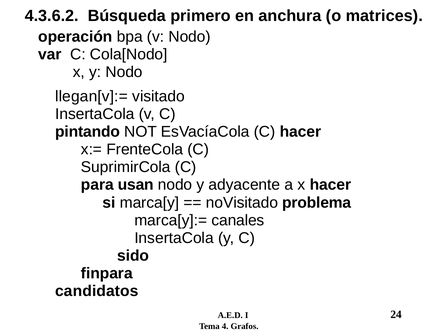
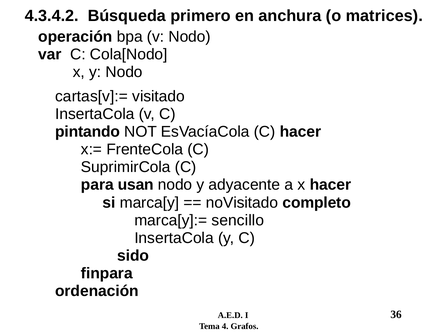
4.3.6.2: 4.3.6.2 -> 4.3.4.2
llegan[v]:=: llegan[v]:= -> cartas[v]:=
problema: problema -> completo
canales: canales -> sencillo
candidatos: candidatos -> ordenación
24: 24 -> 36
